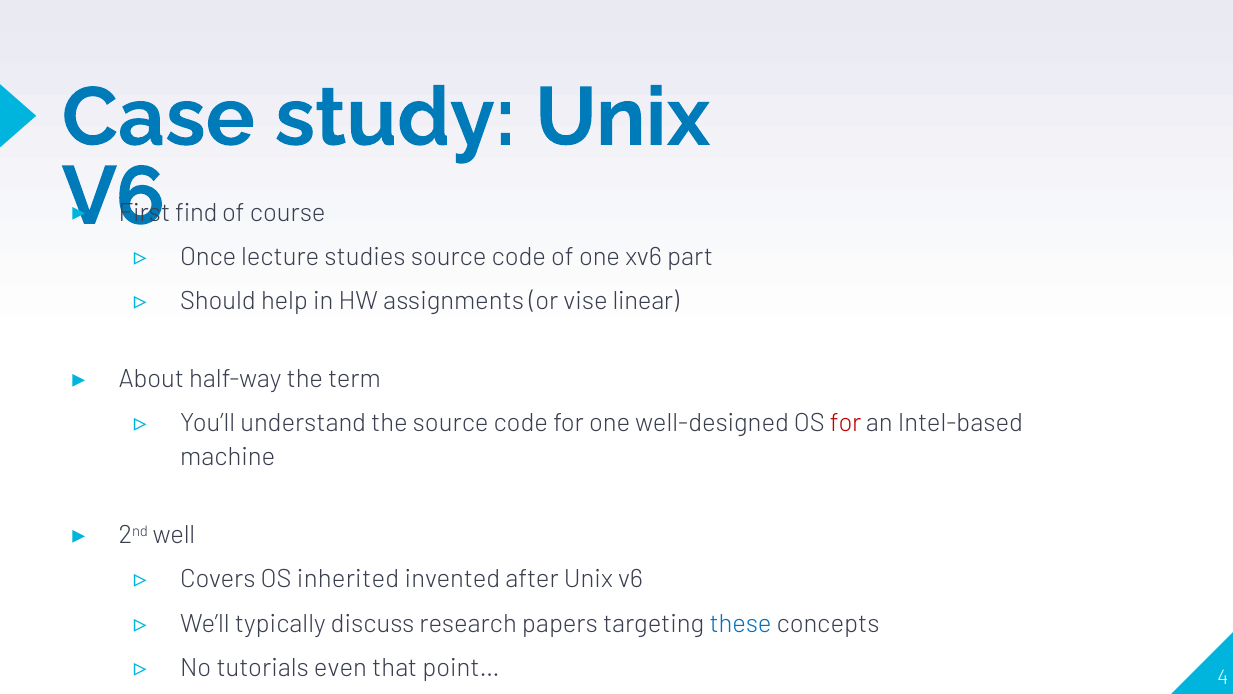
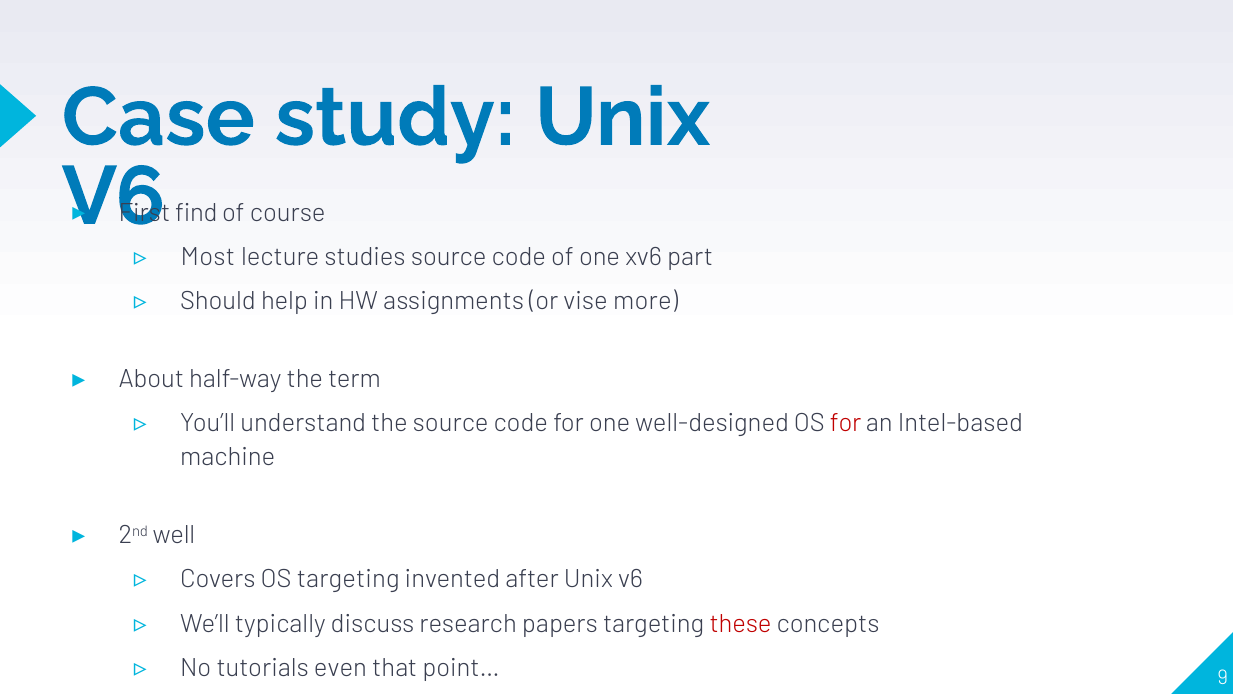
Once: Once -> Most
linear: linear -> more
OS inherited: inherited -> targeting
these colour: blue -> red
4: 4 -> 9
